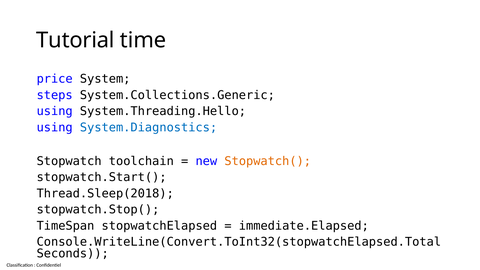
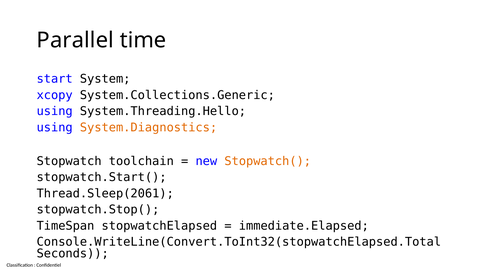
Tutorial: Tutorial -> Parallel
price: price -> start
steps: steps -> xcopy
System.Diagnostics colour: blue -> orange
Thread.Sleep(2018: Thread.Sleep(2018 -> Thread.Sleep(2061
